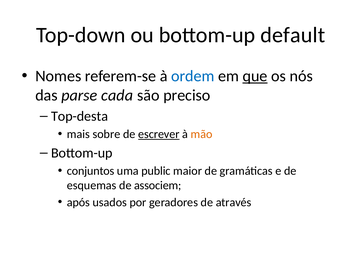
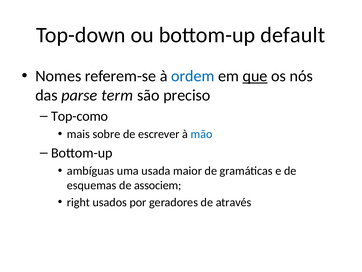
cada: cada -> term
Top-desta: Top-desta -> Top-como
escrever underline: present -> none
mão colour: orange -> blue
conjuntos: conjuntos -> ambíguas
public: public -> usada
após: após -> right
